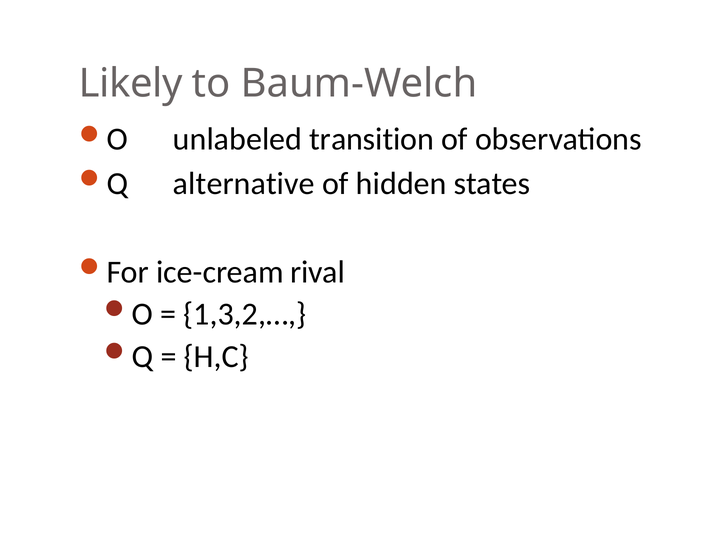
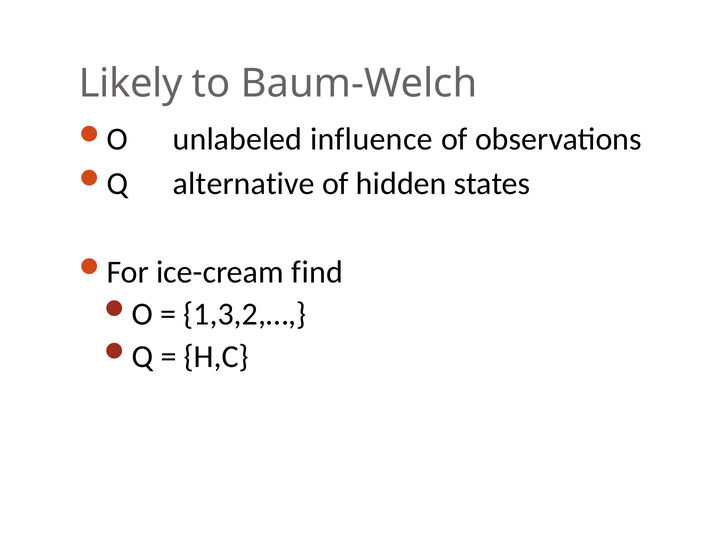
transition: transition -> influence
rival: rival -> find
